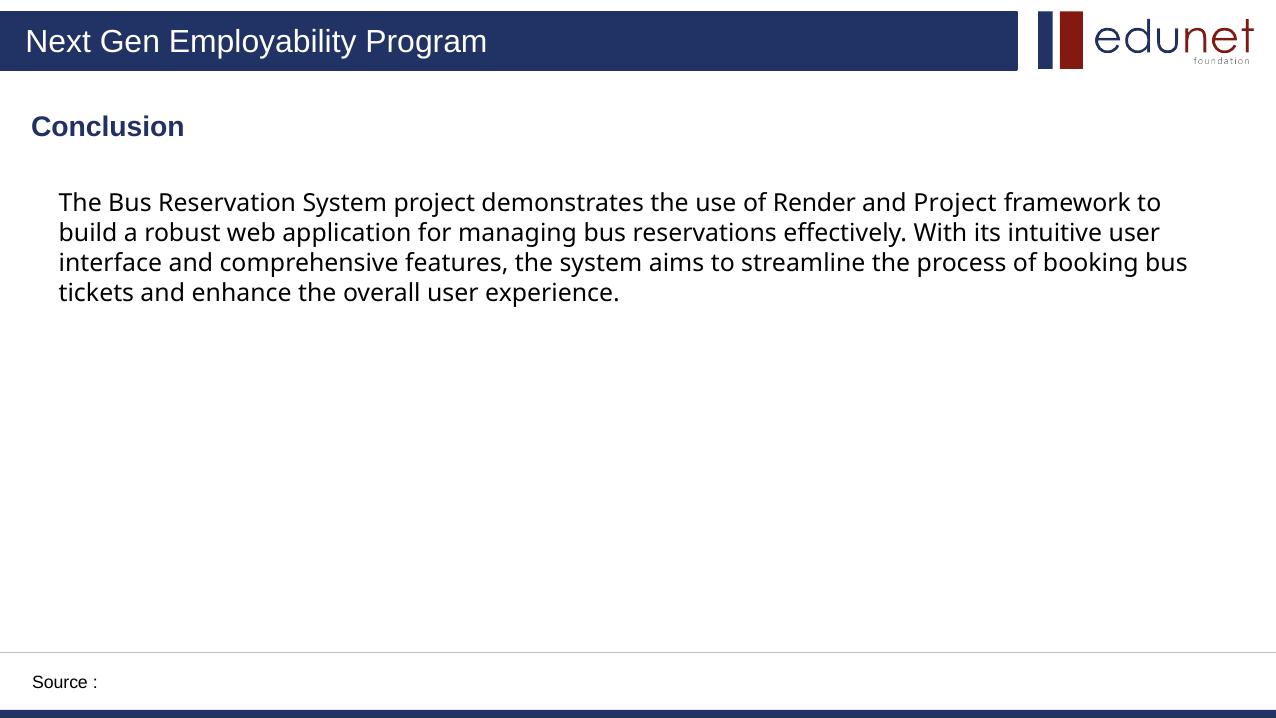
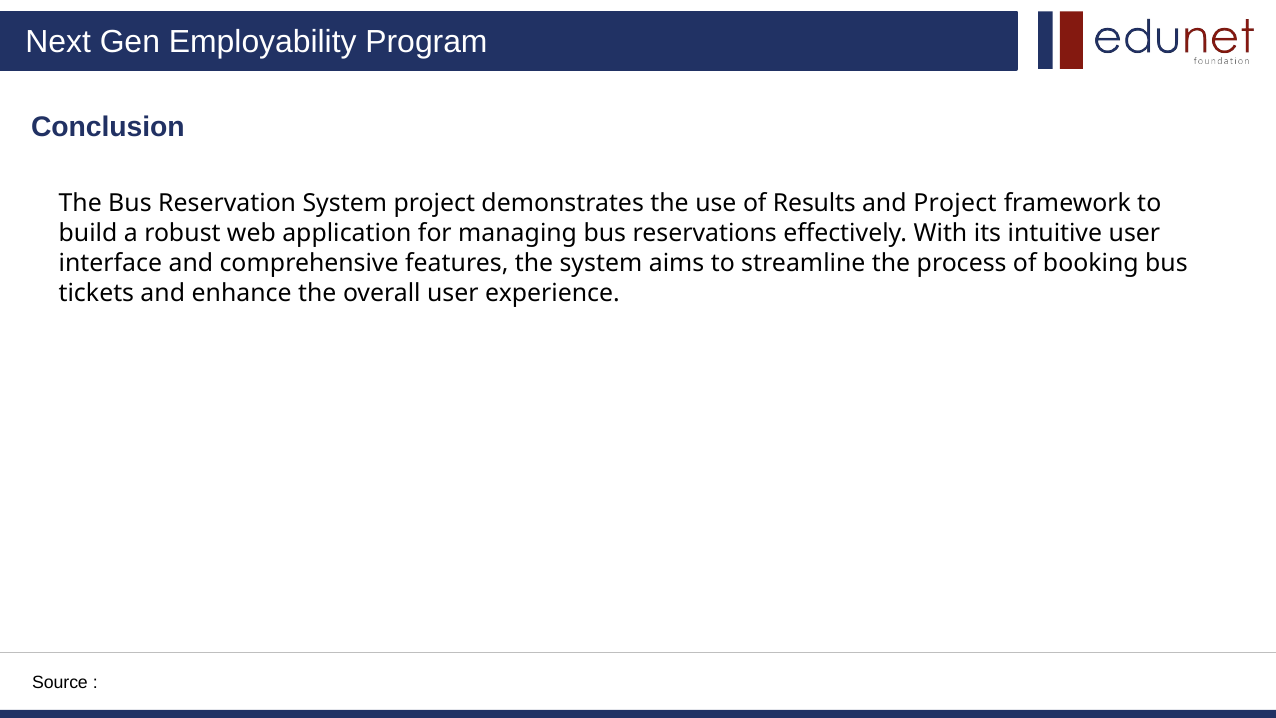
Render: Render -> Results
